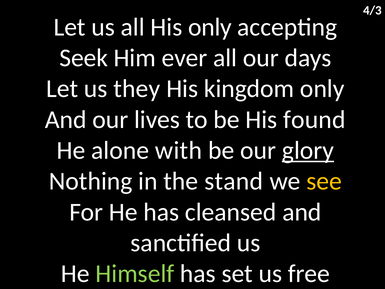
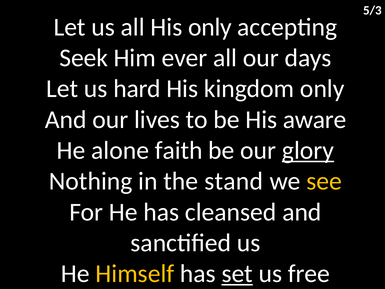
4/3: 4/3 -> 5/3
they: they -> hard
found: found -> aware
with: with -> faith
Himself colour: light green -> yellow
set underline: none -> present
